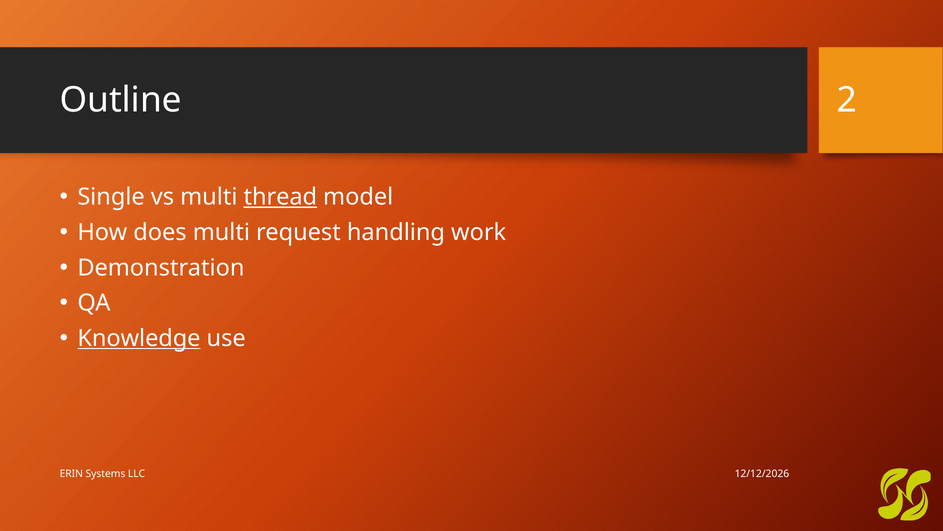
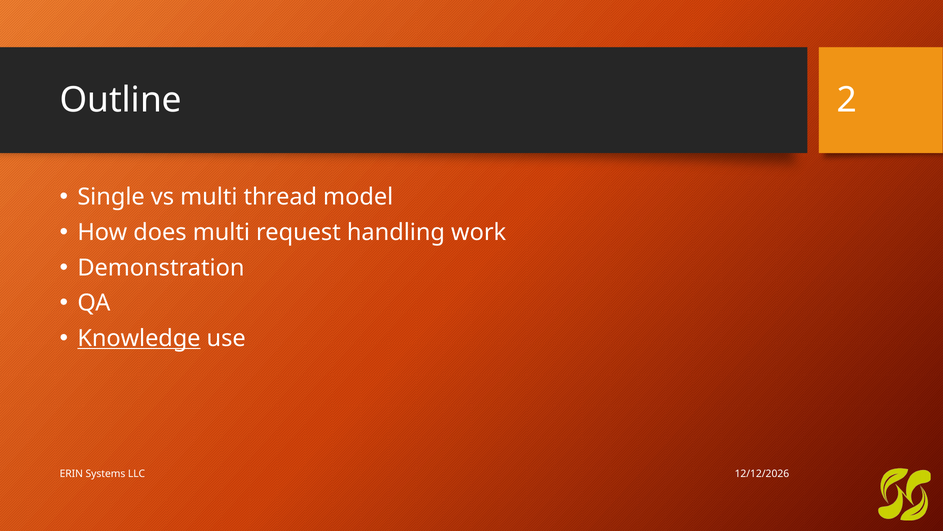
thread underline: present -> none
